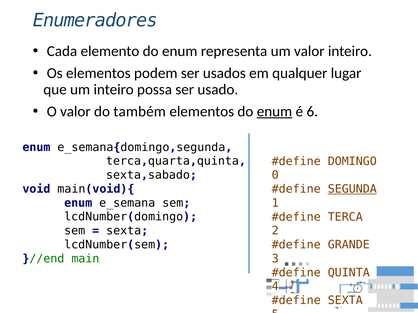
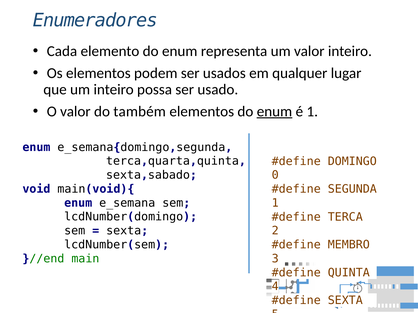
é 6: 6 -> 1
SEGUNDA underline: present -> none
GRANDE: GRANDE -> MEMBRO
